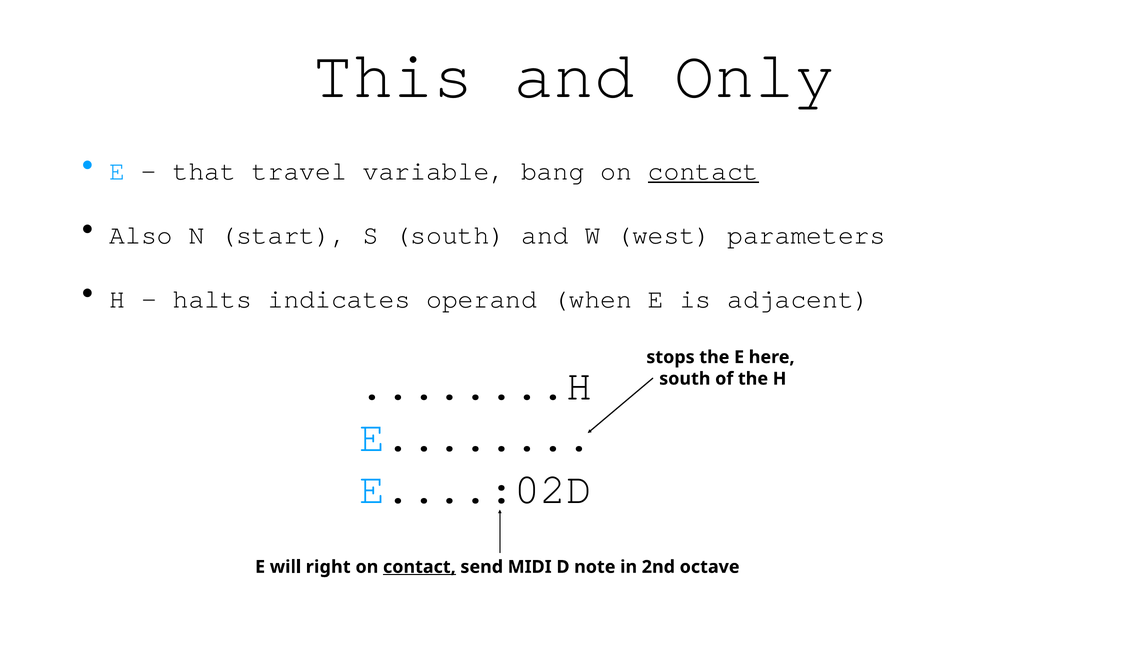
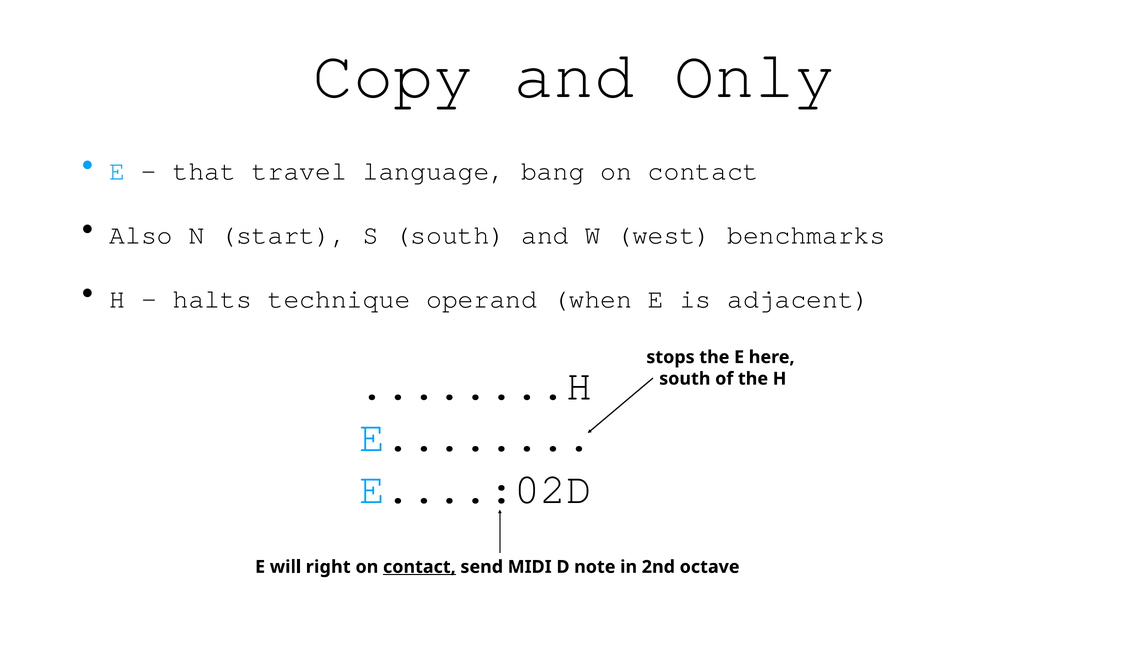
This: This -> Copy
variable: variable -> language
contact at (703, 171) underline: present -> none
parameters: parameters -> benchmarks
indicates: indicates -> technique
